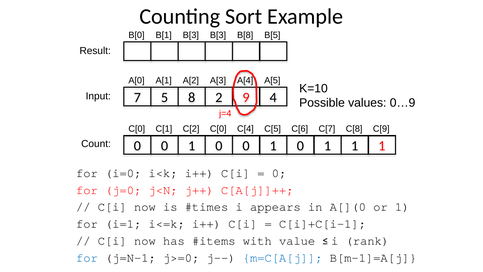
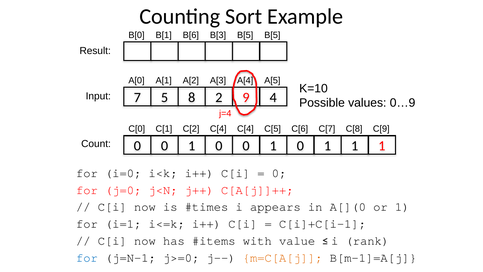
B[1 B[3: B[3 -> B[6
B[3 B[8: B[8 -> B[5
C[0 at (218, 129): C[0 -> C[4
m=C[A[j colour: blue -> orange
